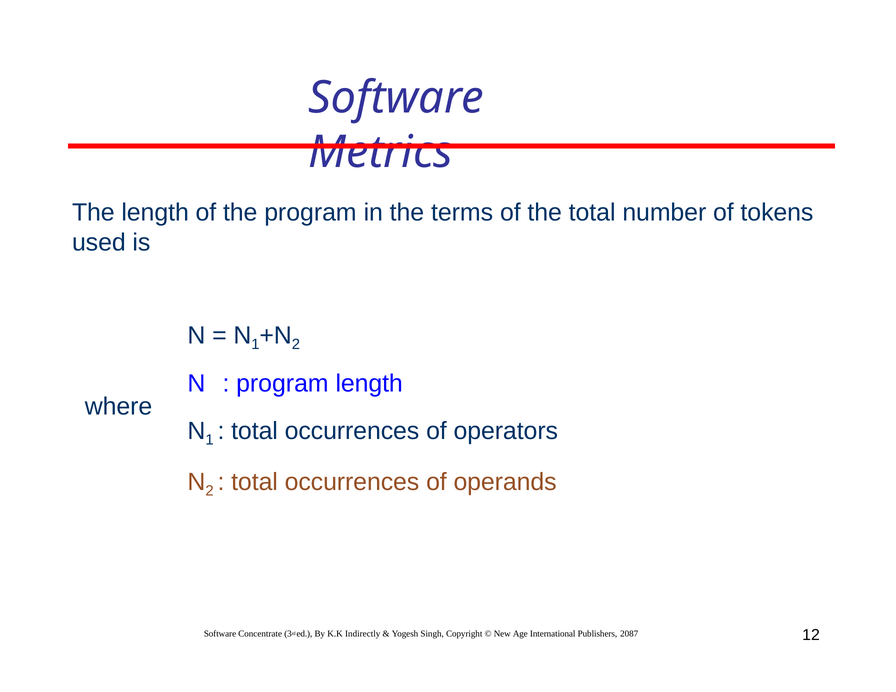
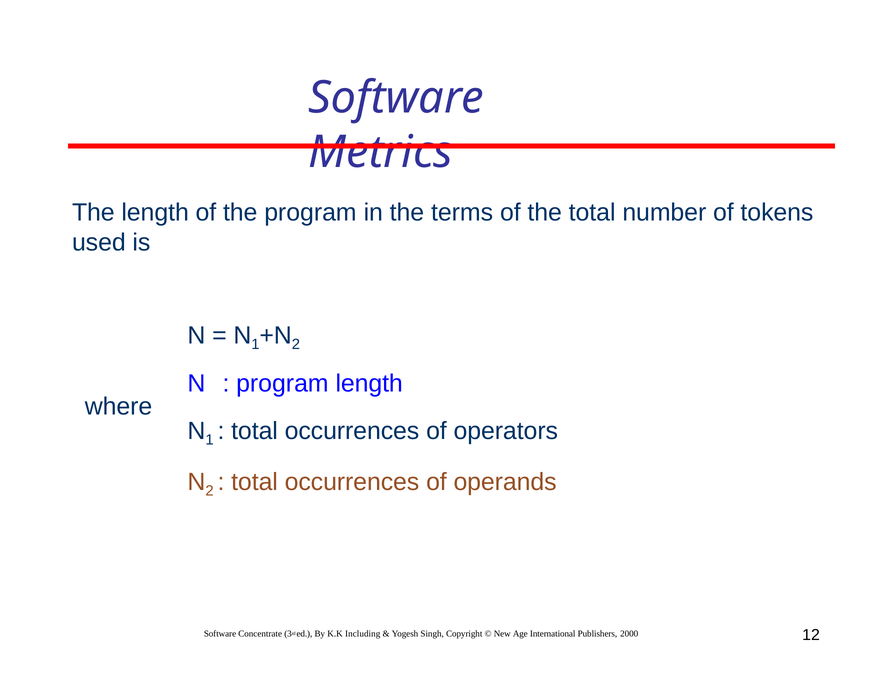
Indirectly: Indirectly -> Including
2087: 2087 -> 2000
